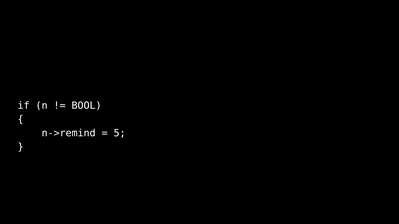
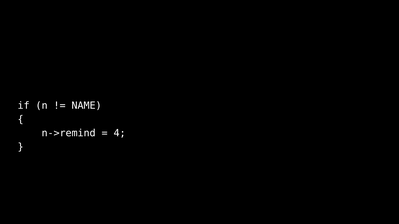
BOOL: BOOL -> NAME
5: 5 -> 4
